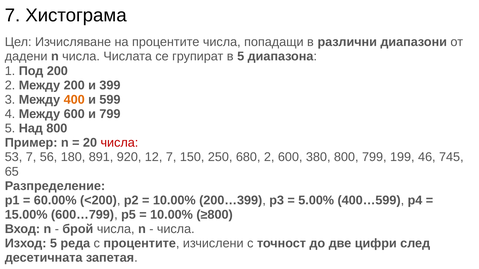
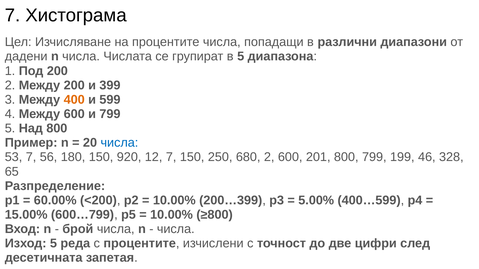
числа at (119, 143) colour: red -> blue
180 891: 891 -> 150
380: 380 -> 201
745: 745 -> 328
